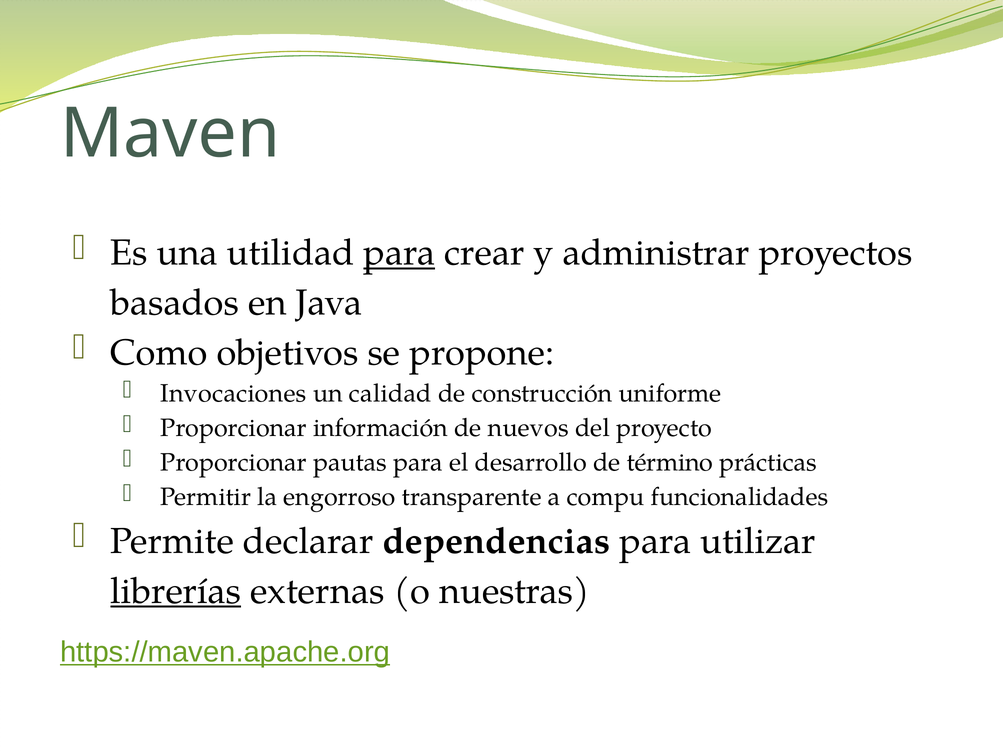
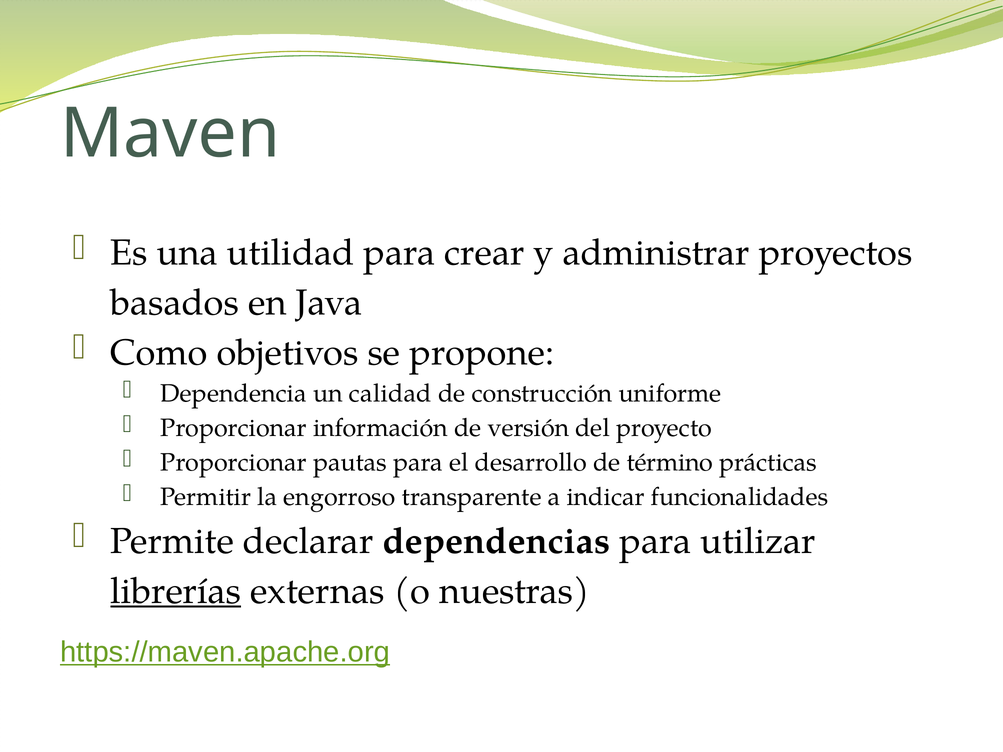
para at (399, 253) underline: present -> none
Invocaciones: Invocaciones -> Dependencia
nuevos: nuevos -> versión
compu: compu -> indicar
